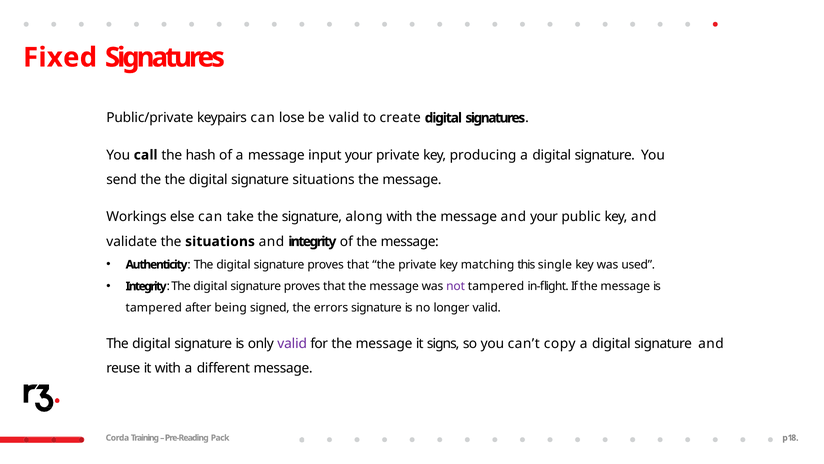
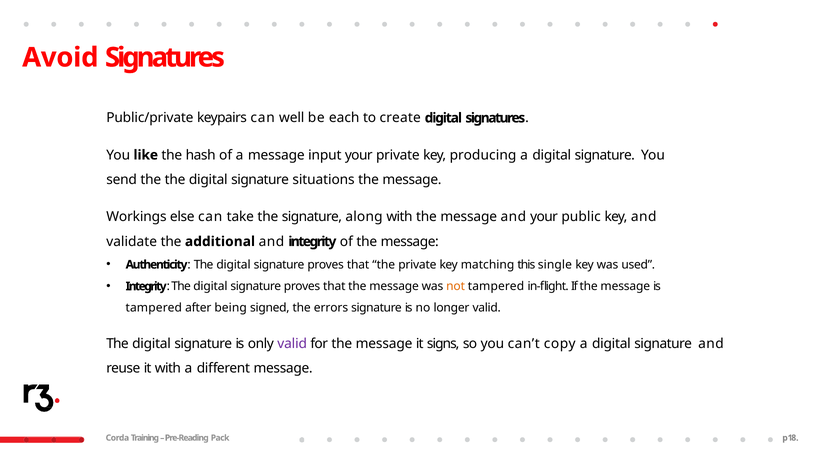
Fixed: Fixed -> Avoid
lose: lose -> well
be valid: valid -> each
call: call -> like
the situations: situations -> additional
not colour: purple -> orange
